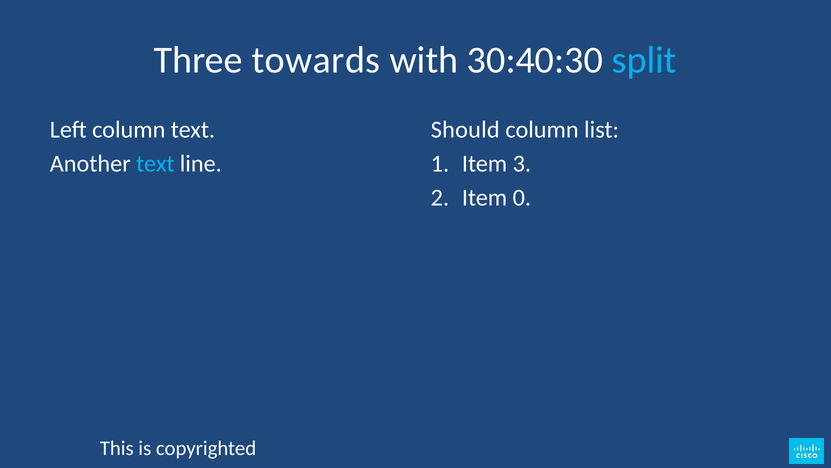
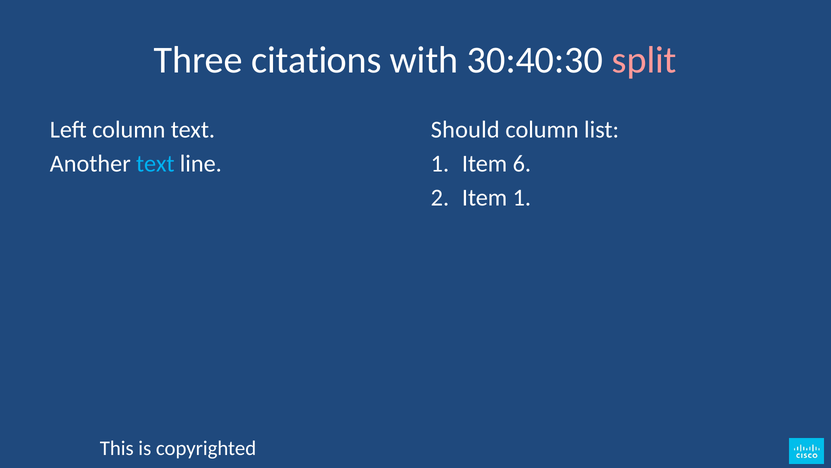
towards: towards -> citations
split colour: light blue -> pink
3: 3 -> 6
Item 0: 0 -> 1
